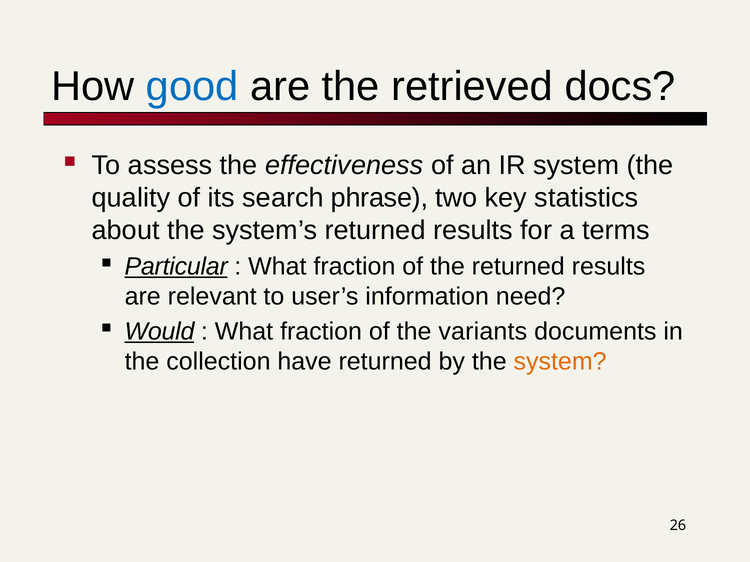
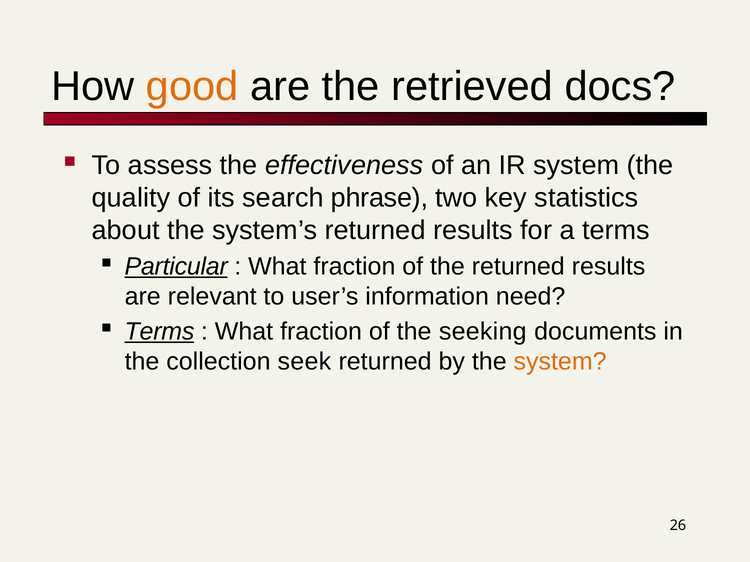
good colour: blue -> orange
Would at (160, 332): Would -> Terms
variants: variants -> seeking
have: have -> seek
